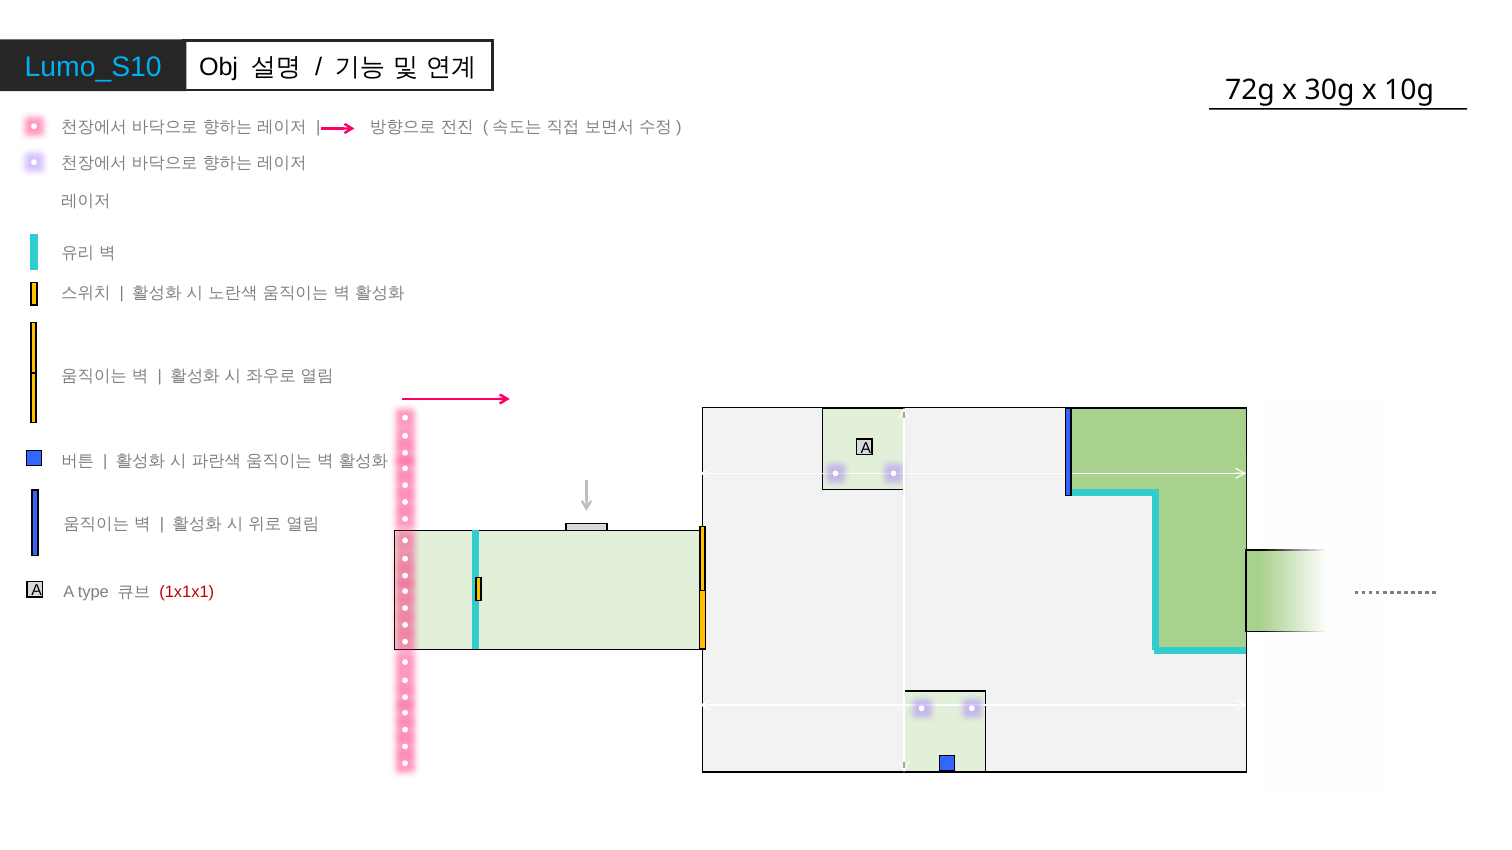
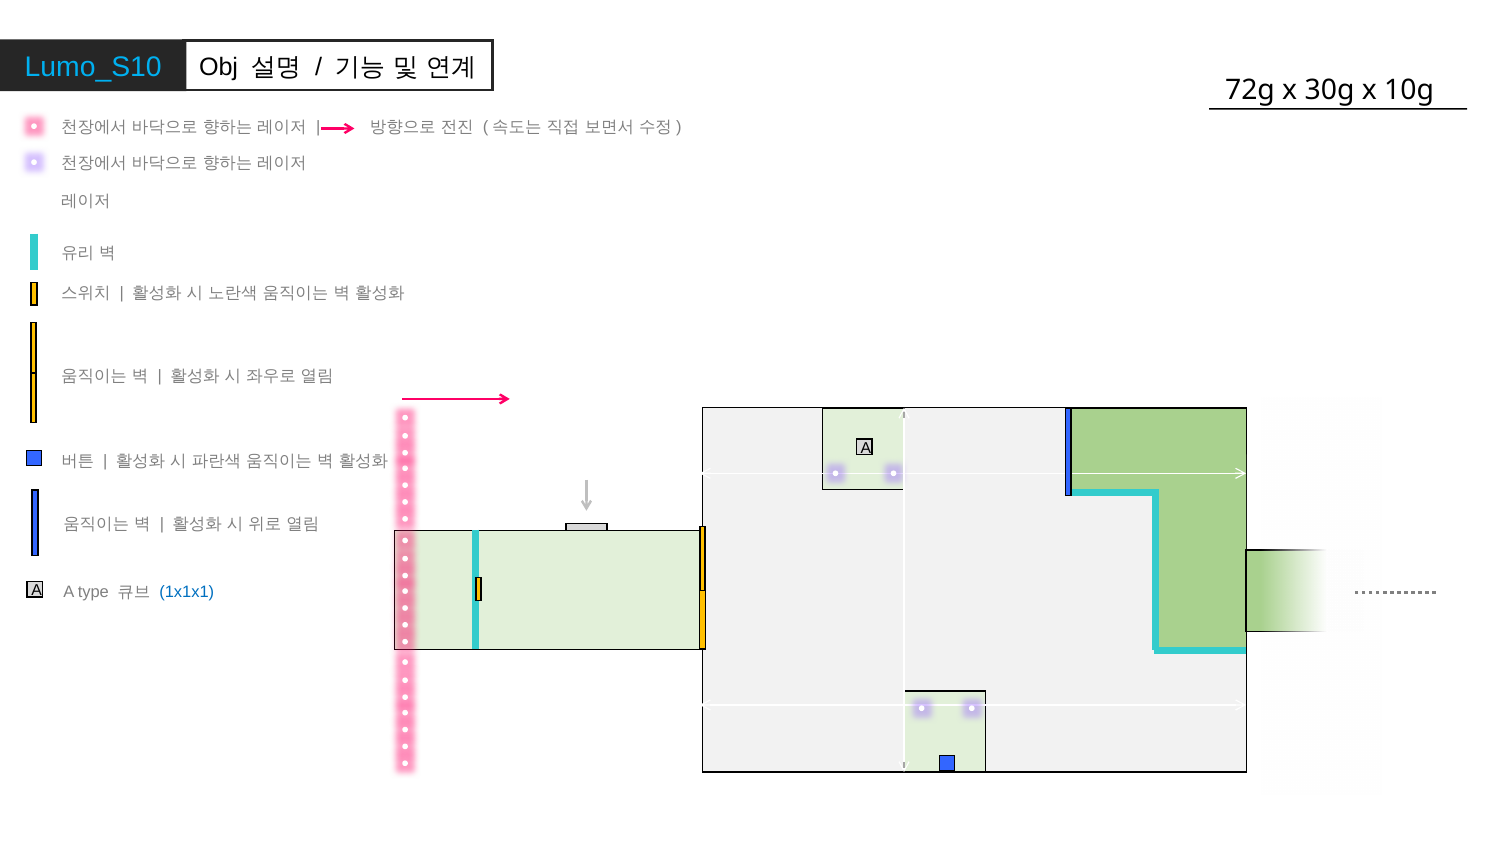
1x1x1 colour: red -> blue
